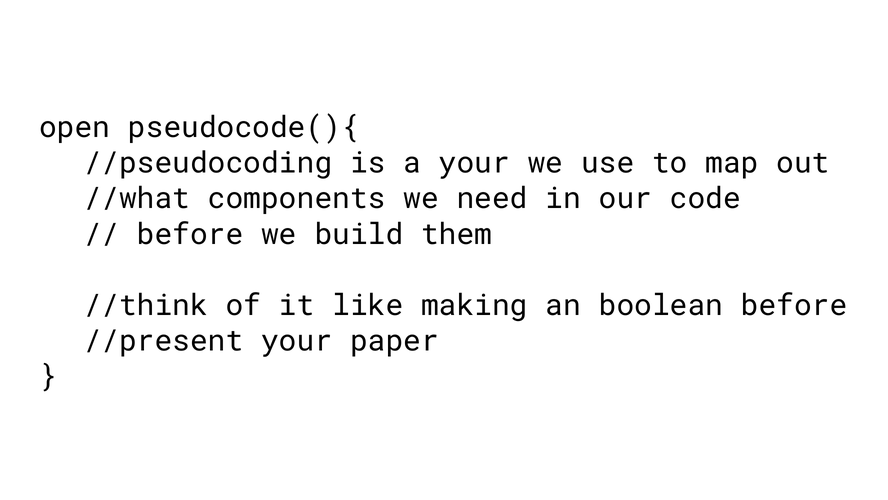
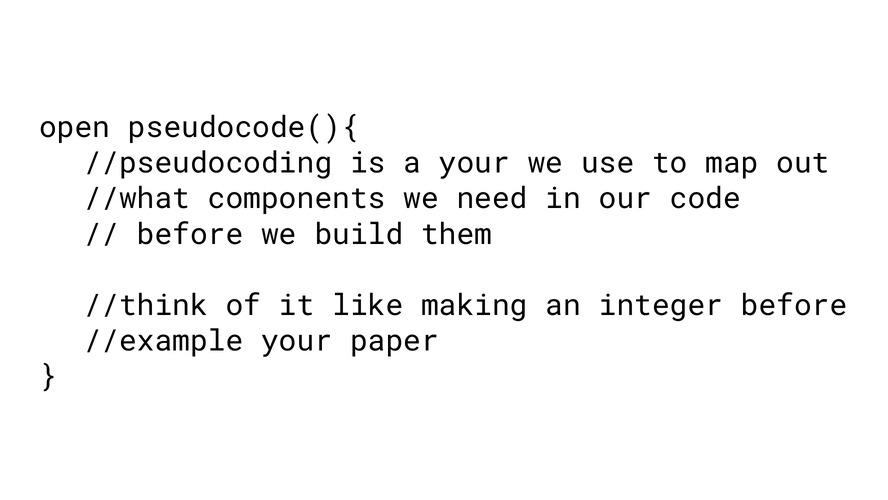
boolean: boolean -> integer
//present: //present -> //example
